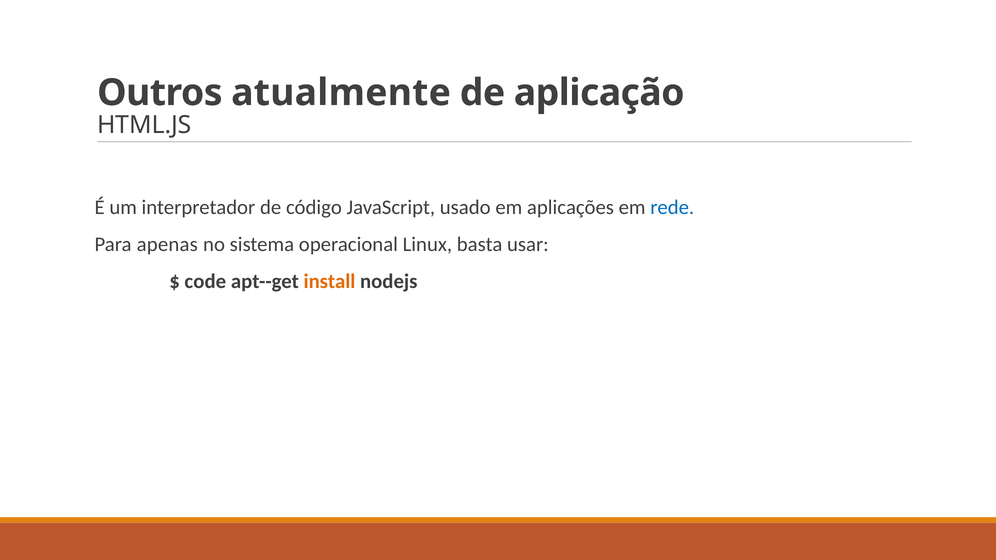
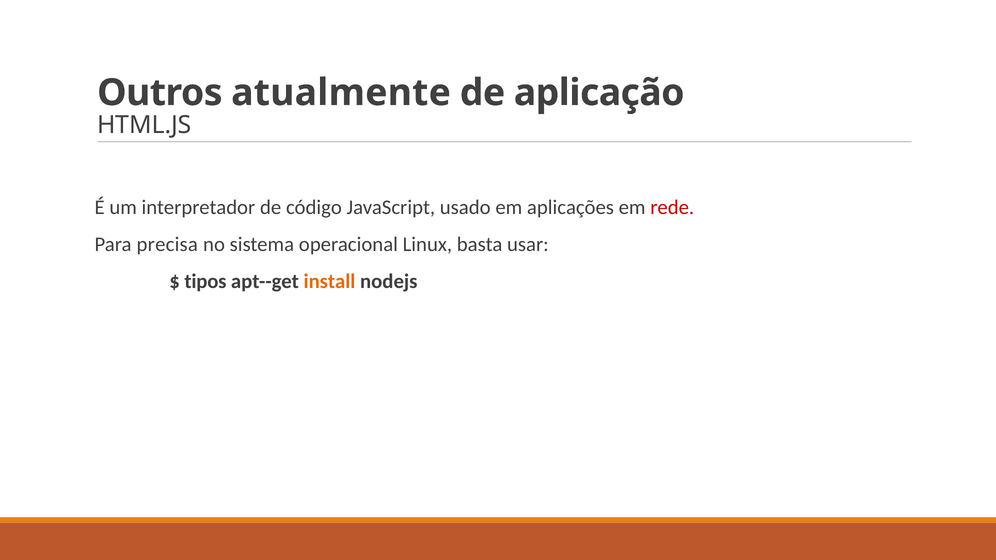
rede colour: blue -> red
apenas: apenas -> precisa
code: code -> tipos
